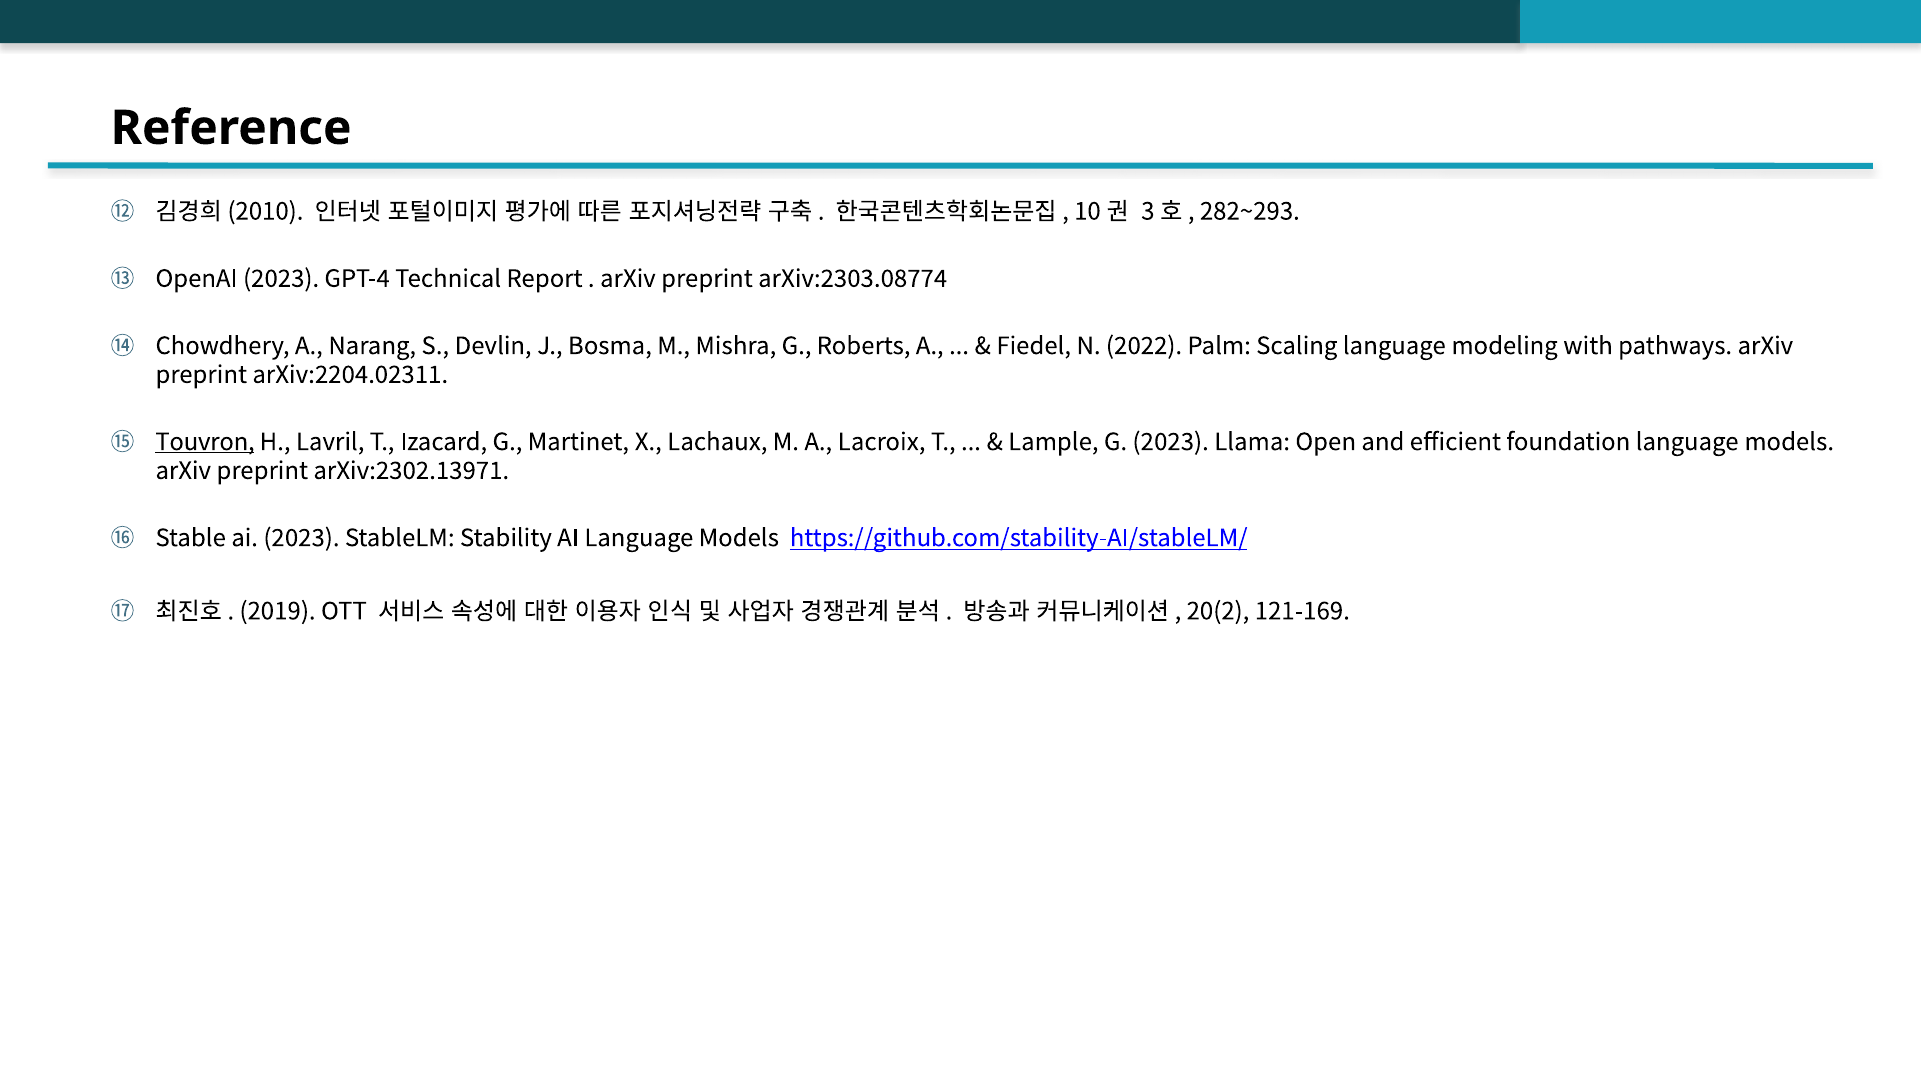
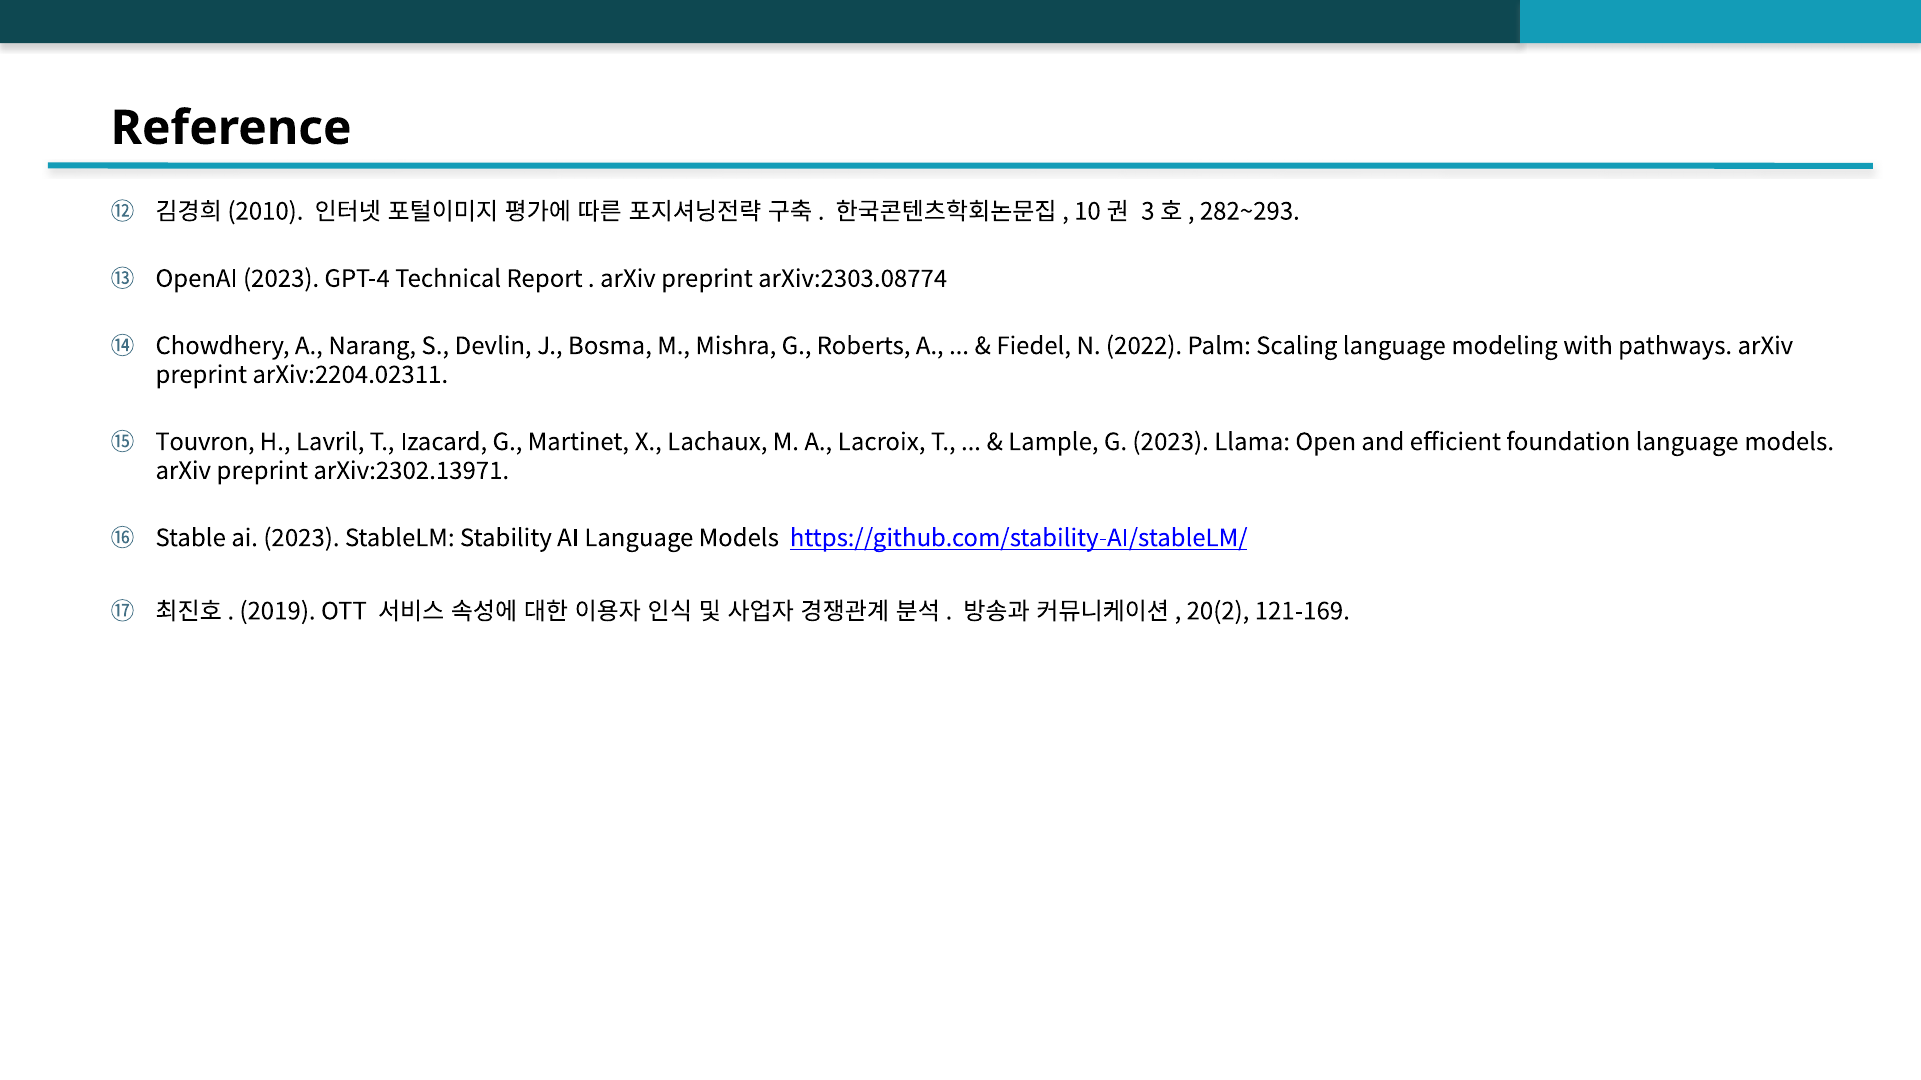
Touvron underline: present -> none
